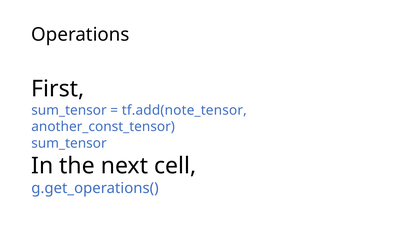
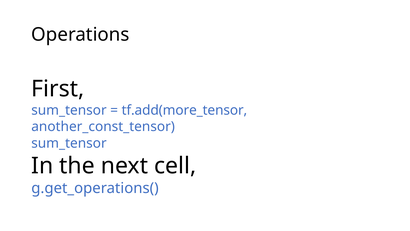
tf.add(note_tensor: tf.add(note_tensor -> tf.add(more_tensor
